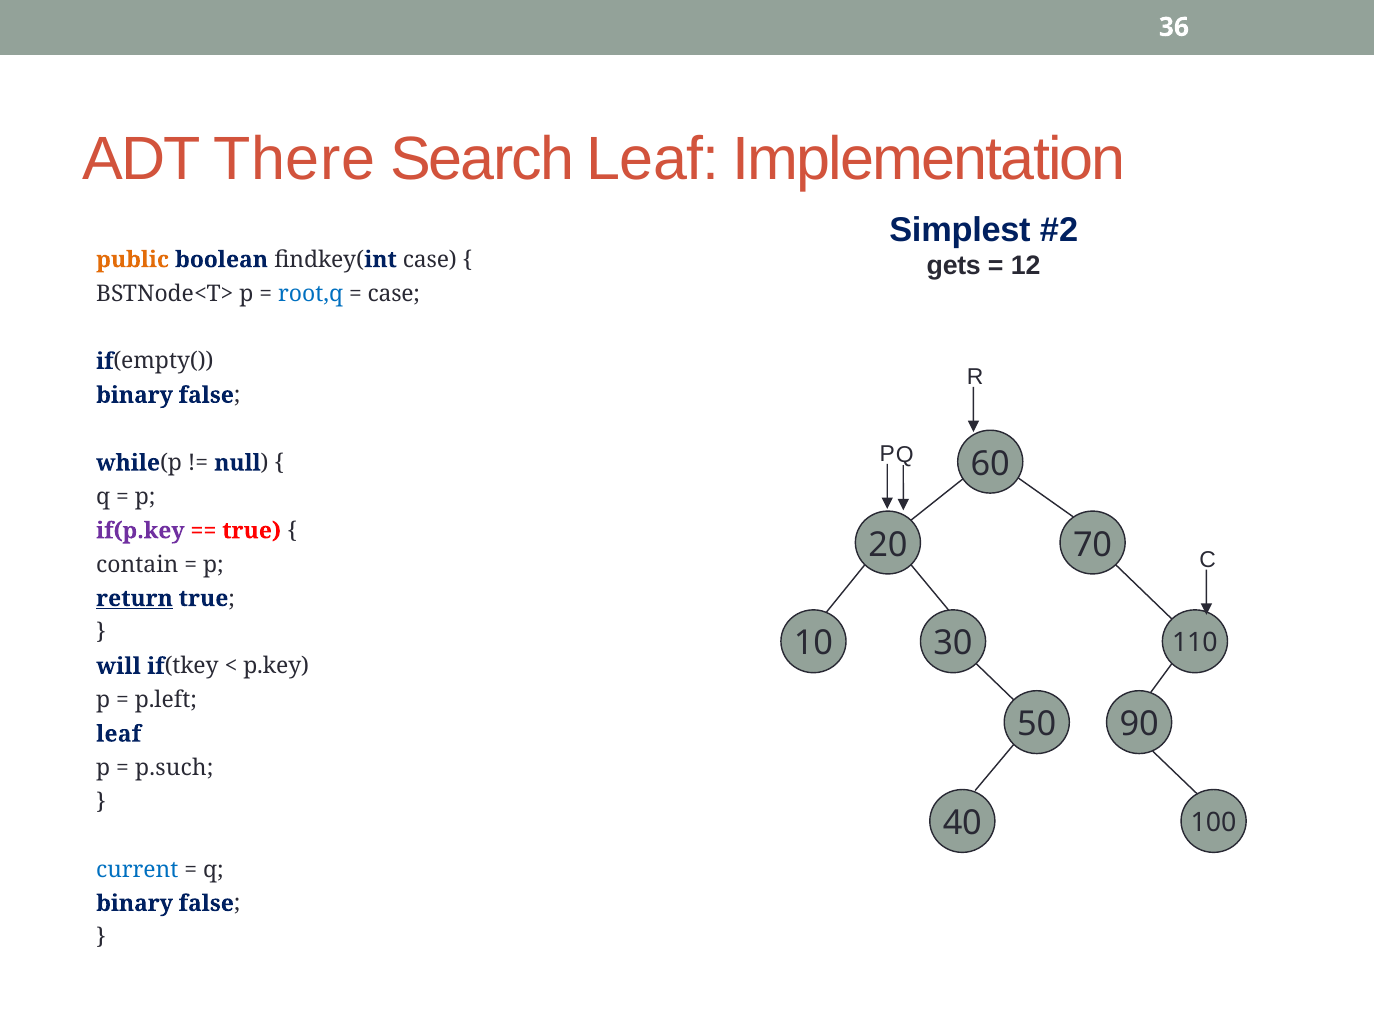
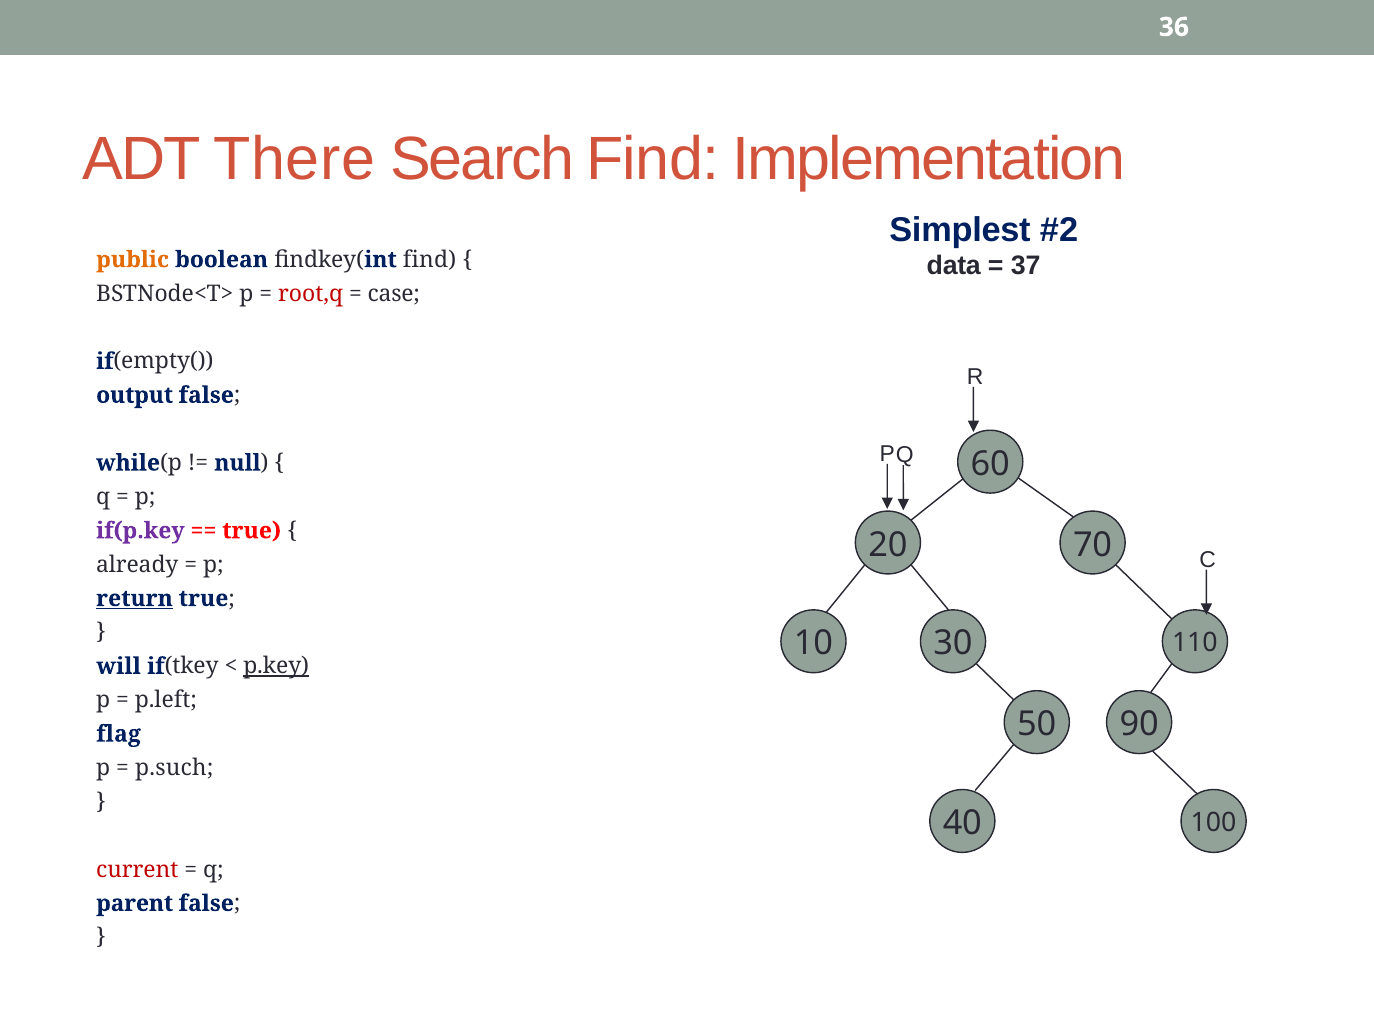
Search Leaf: Leaf -> Find
findkey(int case: case -> find
gets: gets -> data
12: 12 -> 37
root,q colour: blue -> red
binary at (135, 395): binary -> output
contain: contain -> already
p.key underline: none -> present
leaf at (119, 734): leaf -> flag
current colour: blue -> red
binary at (135, 903): binary -> parent
